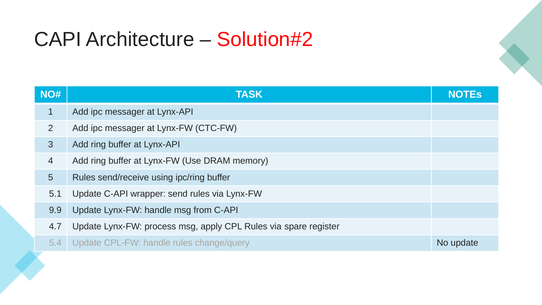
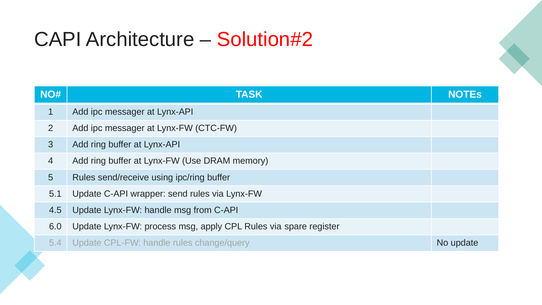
9.9: 9.9 -> 4.5
4.7: 4.7 -> 6.0
